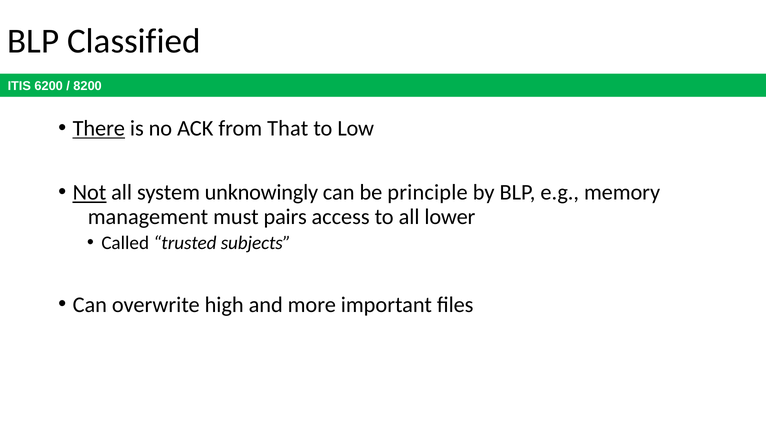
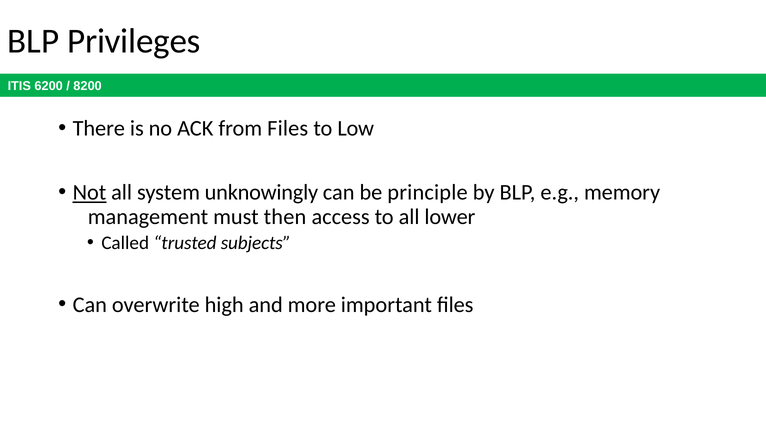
Classified: Classified -> Privileges
There underline: present -> none
from That: That -> Files
pairs: pairs -> then
